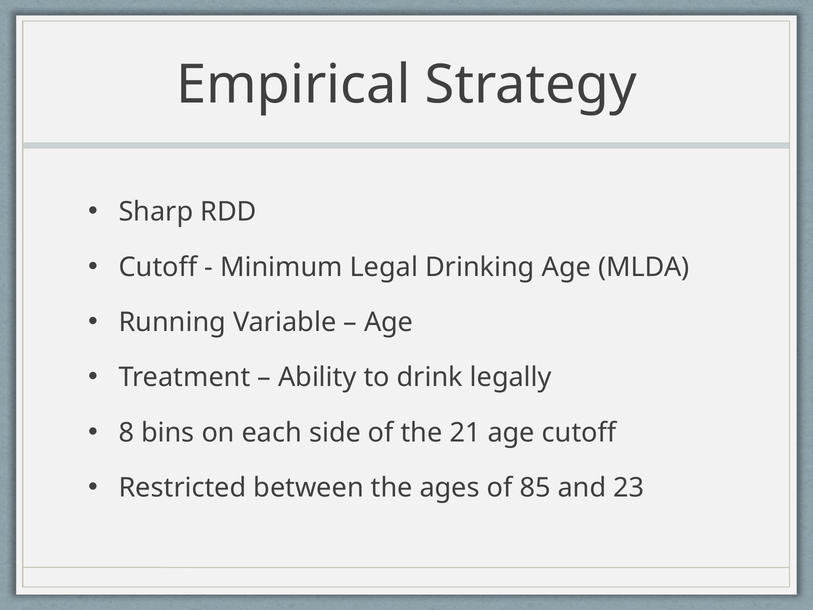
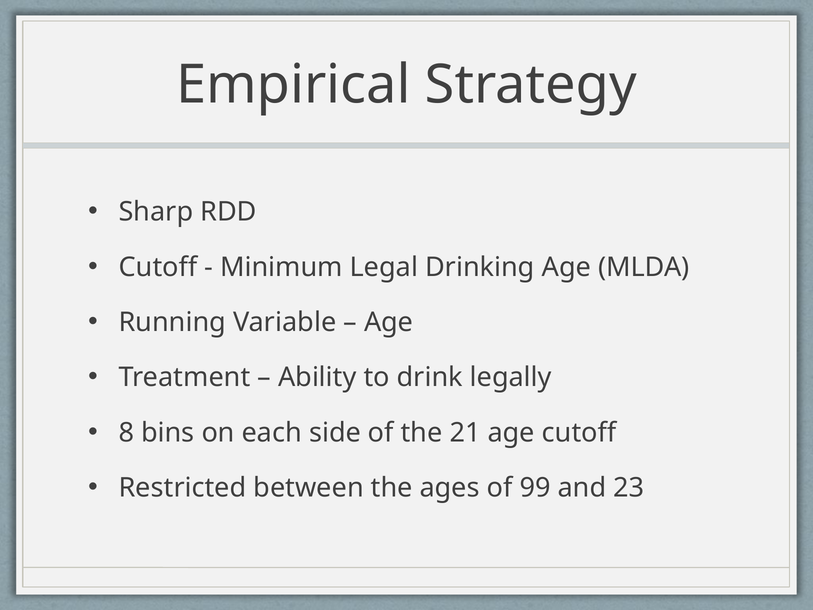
85: 85 -> 99
